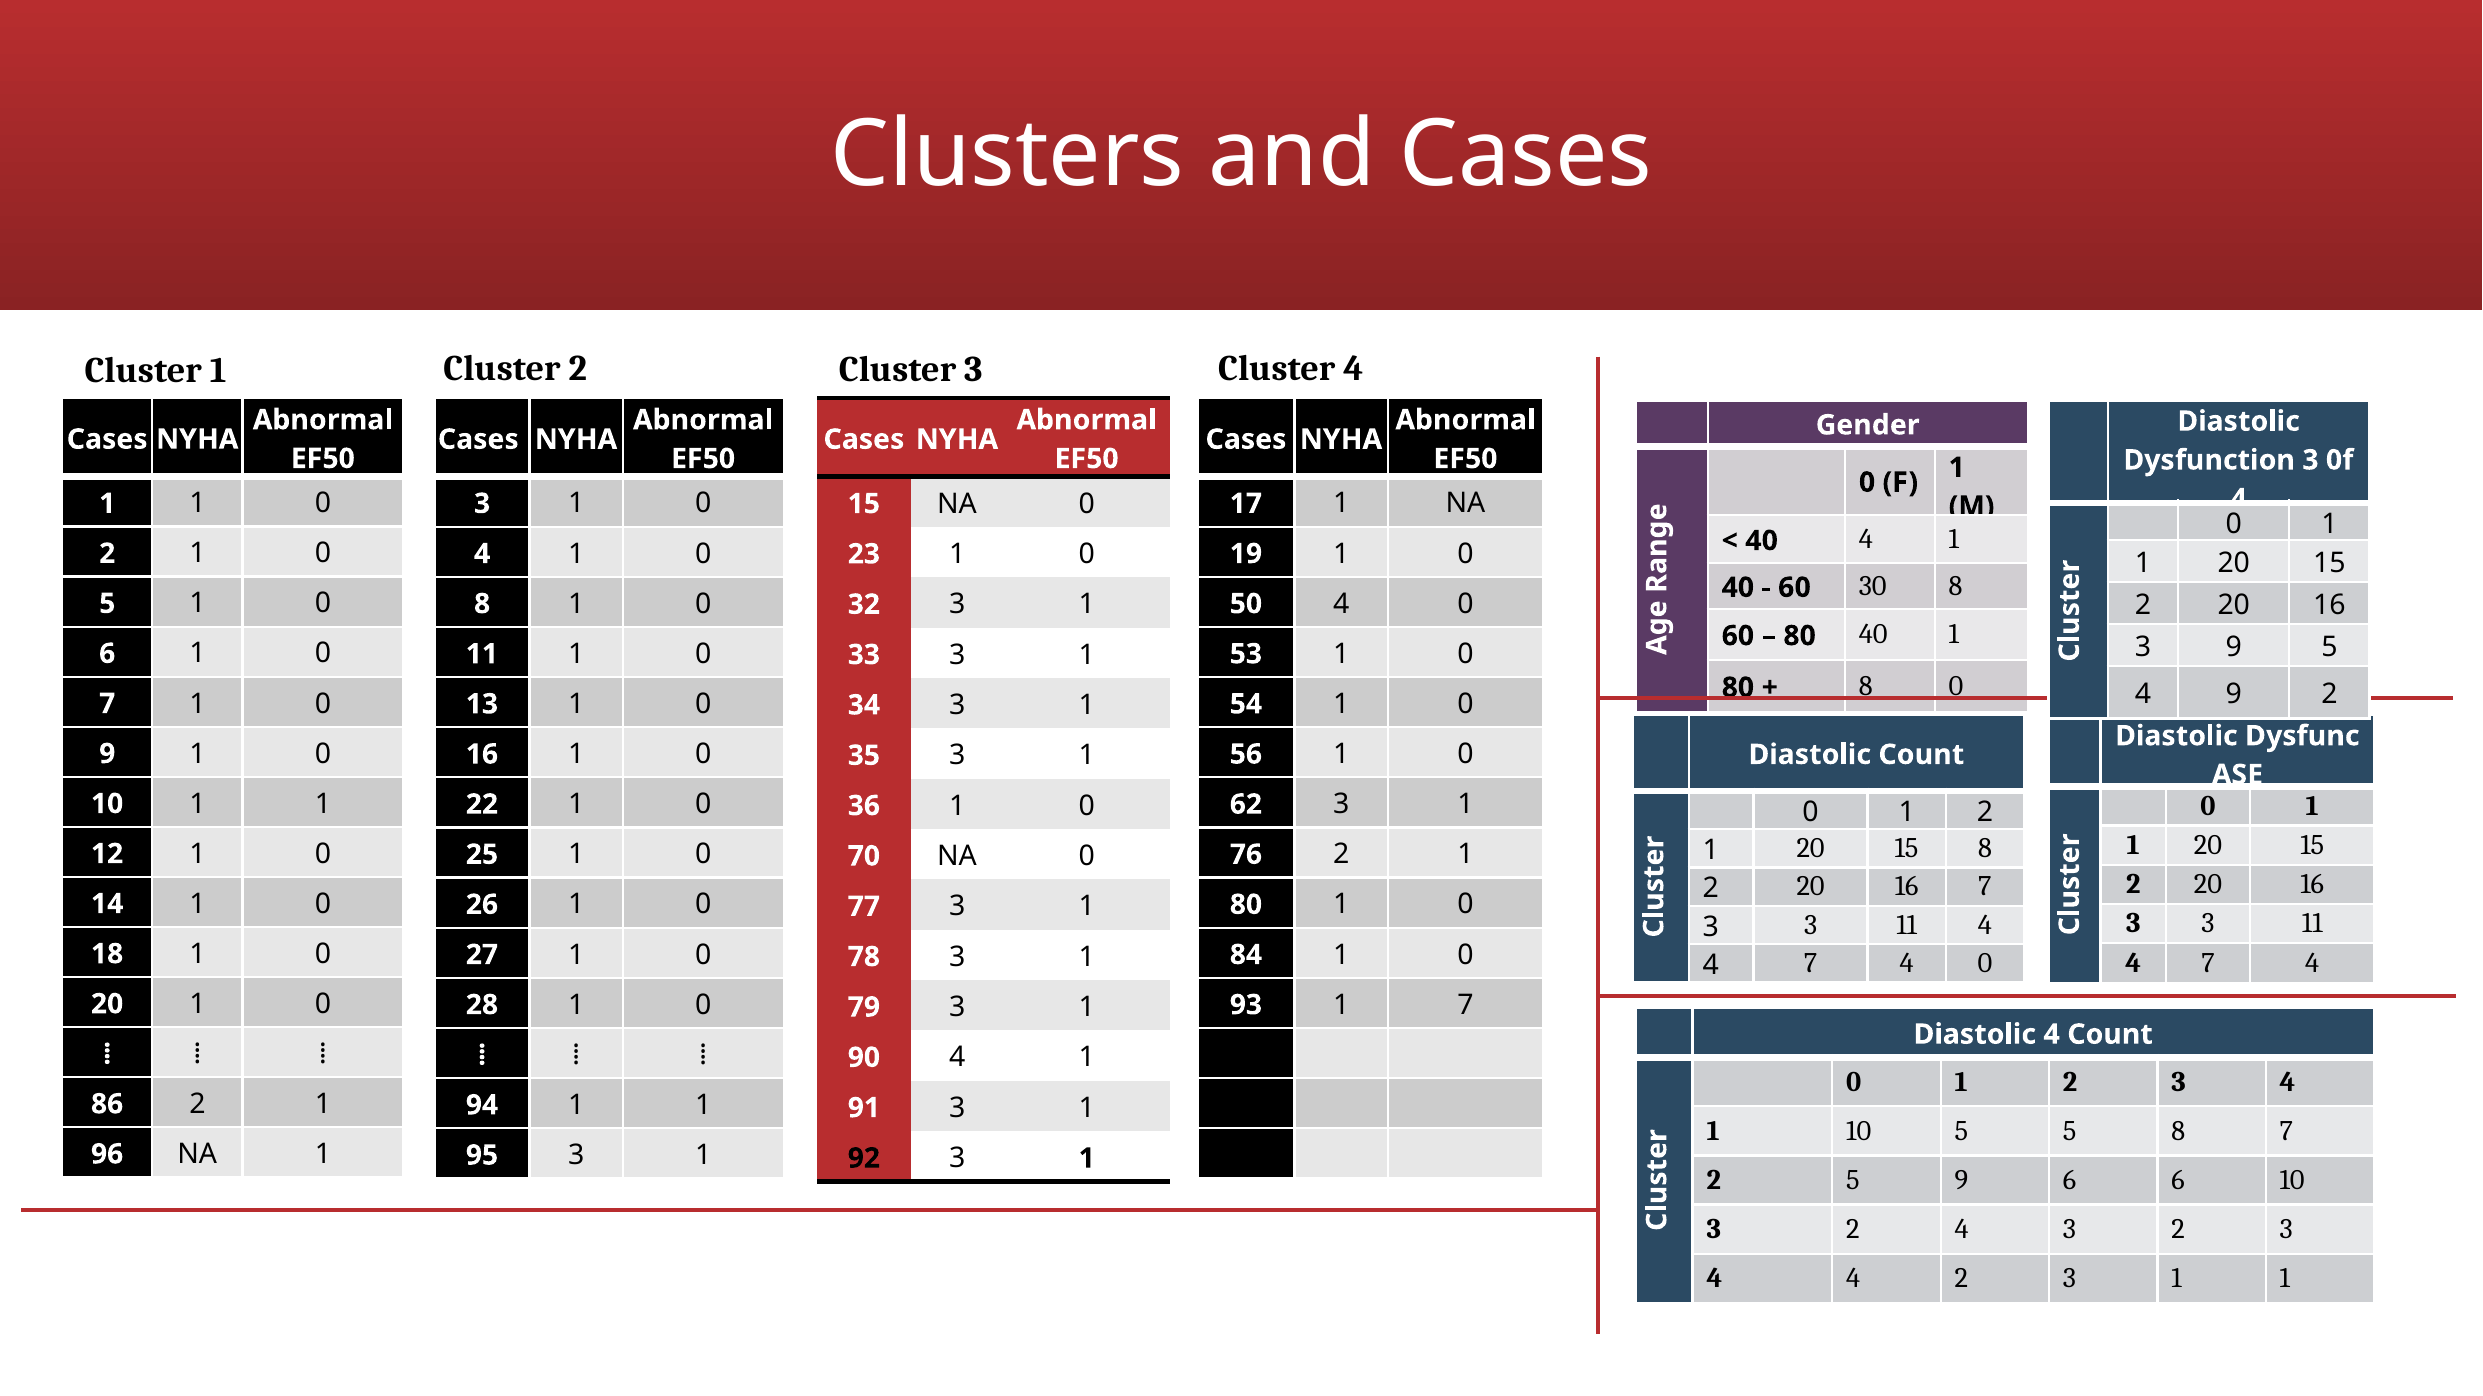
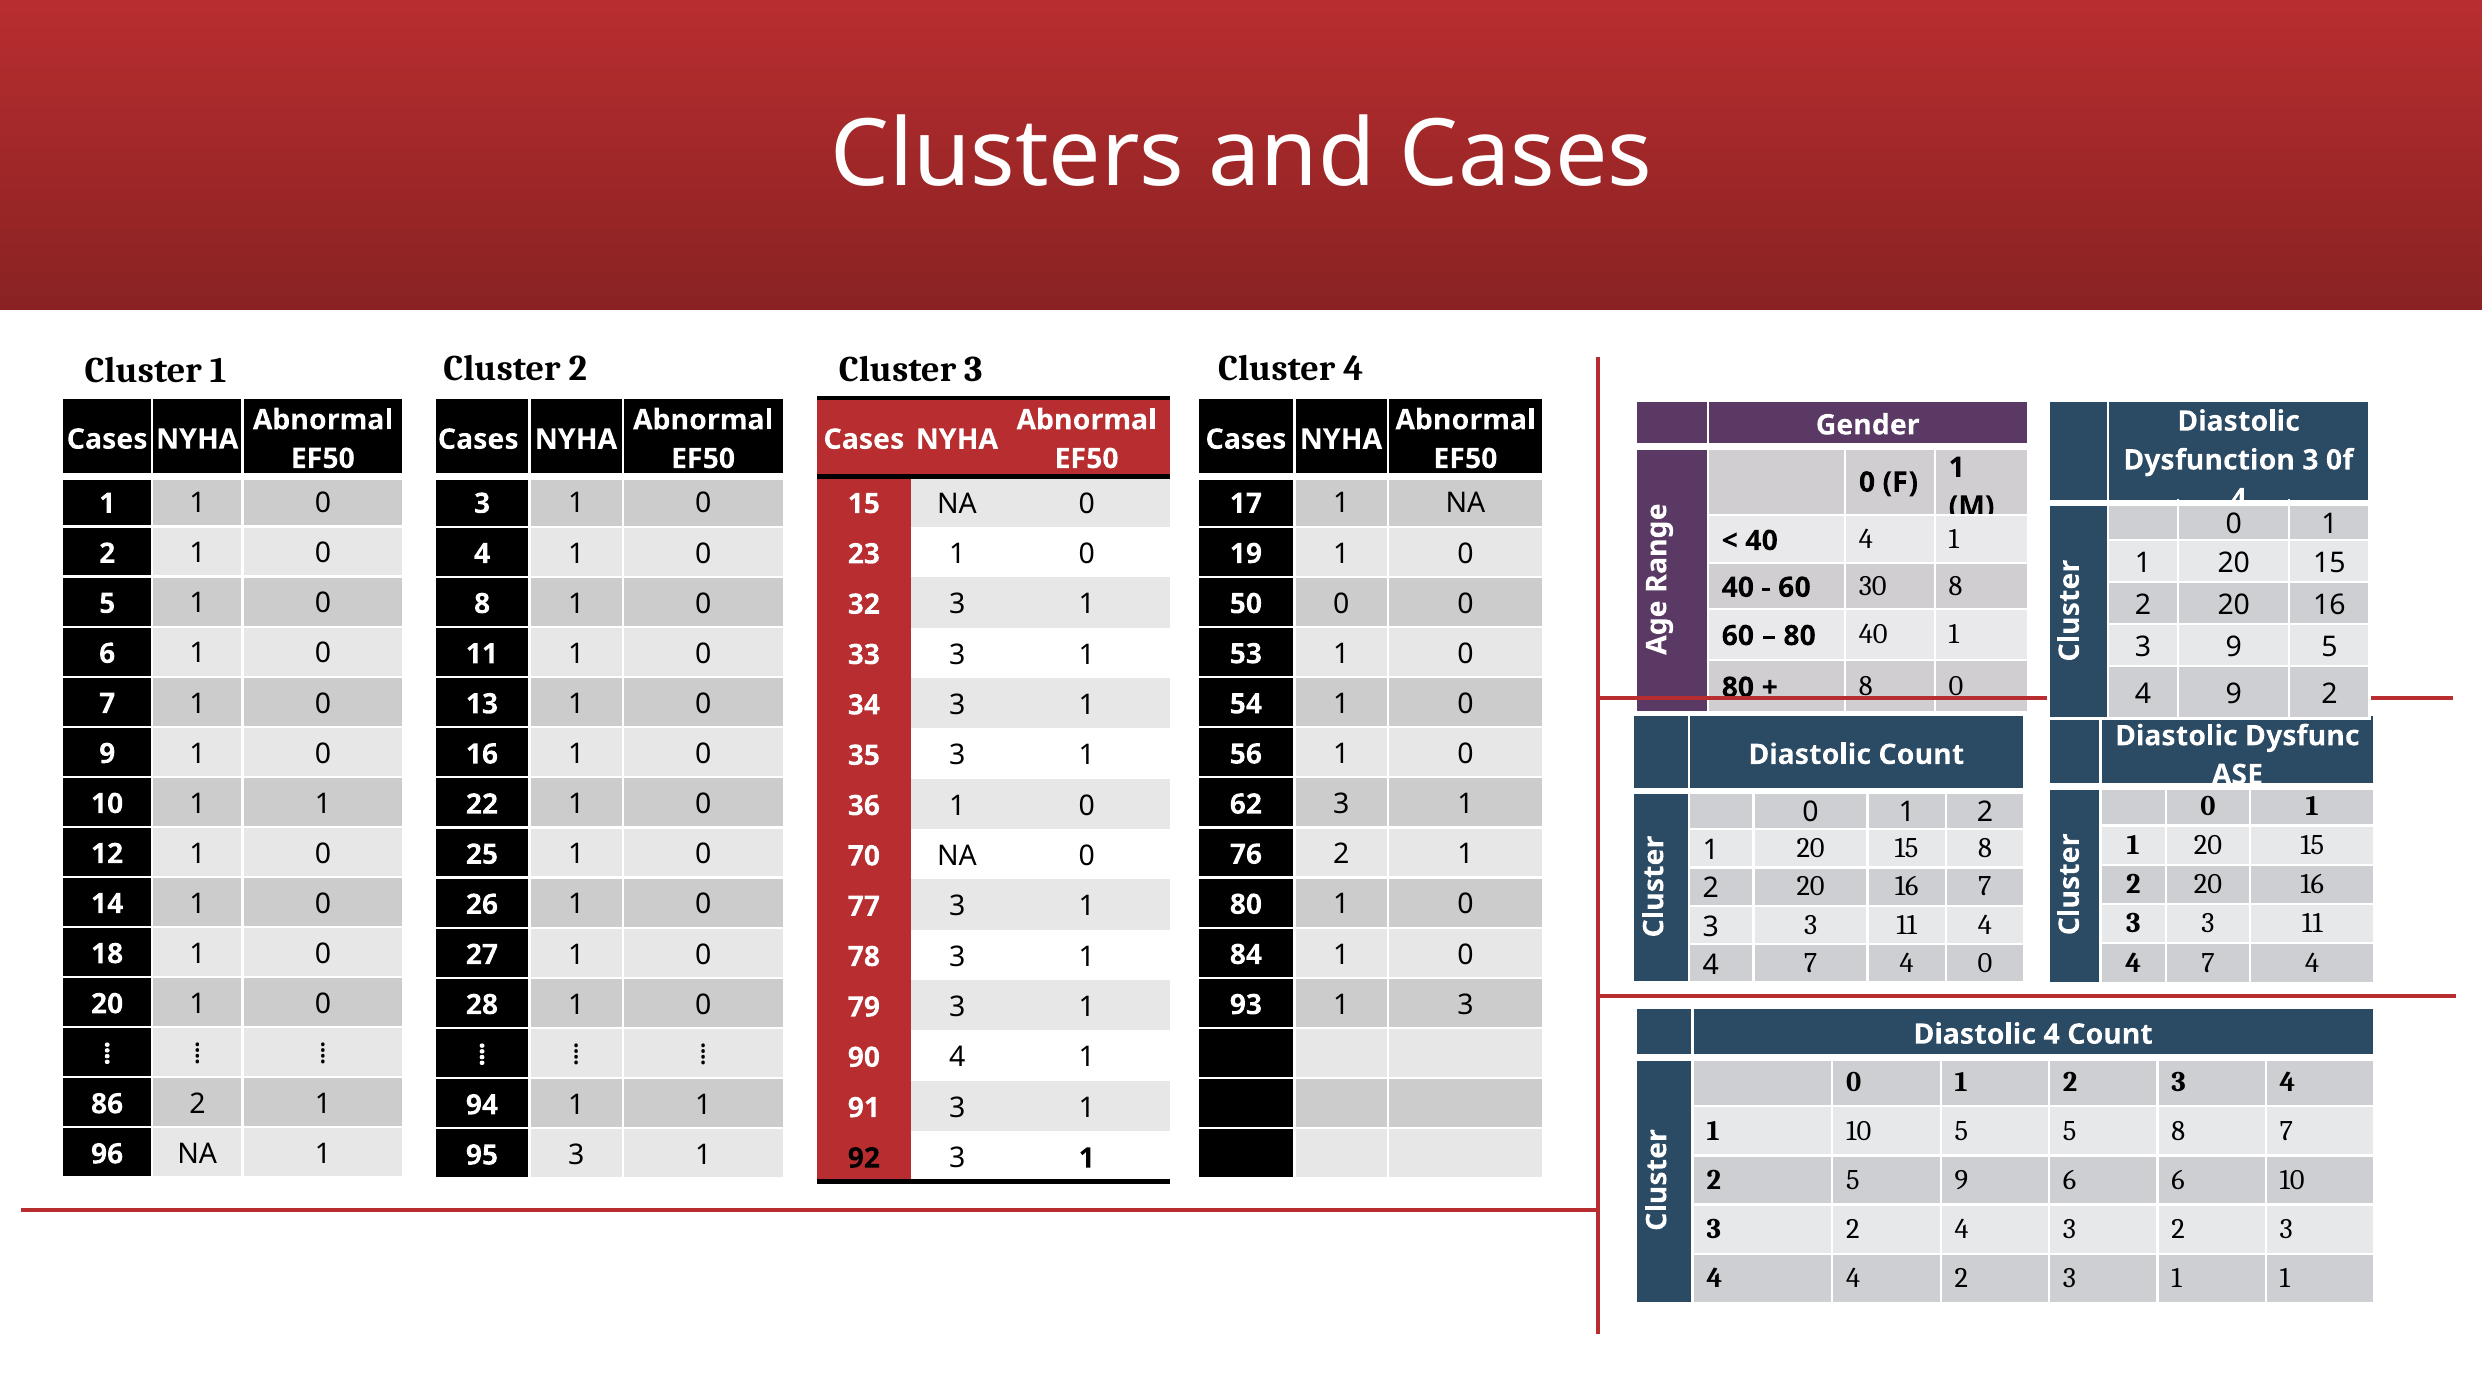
50 4: 4 -> 0
1 7: 7 -> 3
